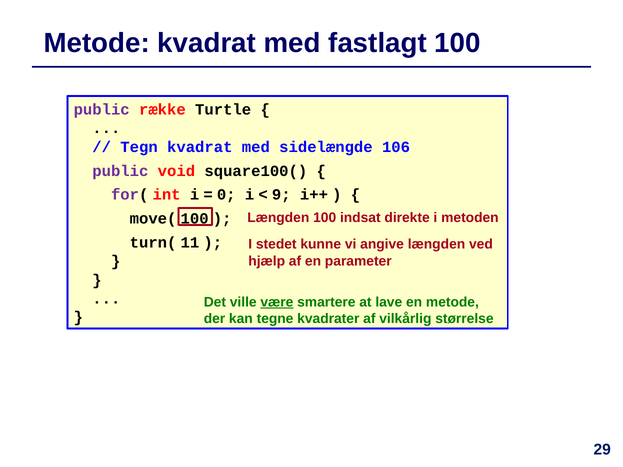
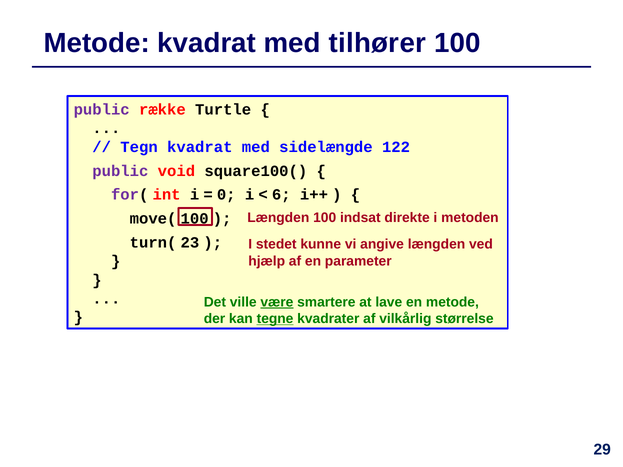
fastlagt: fastlagt -> tilhører
106: 106 -> 122
9: 9 -> 6
11: 11 -> 23
tegne underline: none -> present
